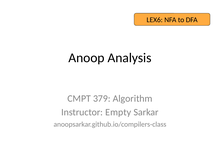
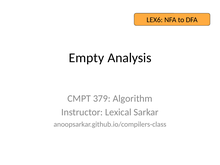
Anoop: Anoop -> Empty
Empty: Empty -> Lexical
